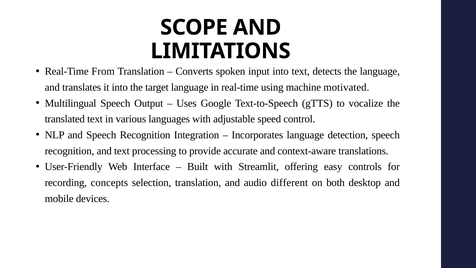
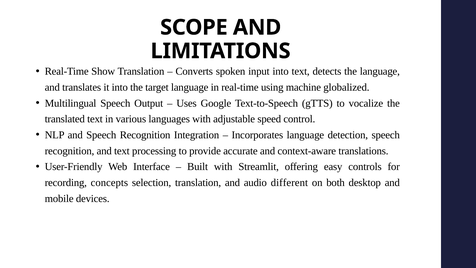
From: From -> Show
motivated: motivated -> globalized
